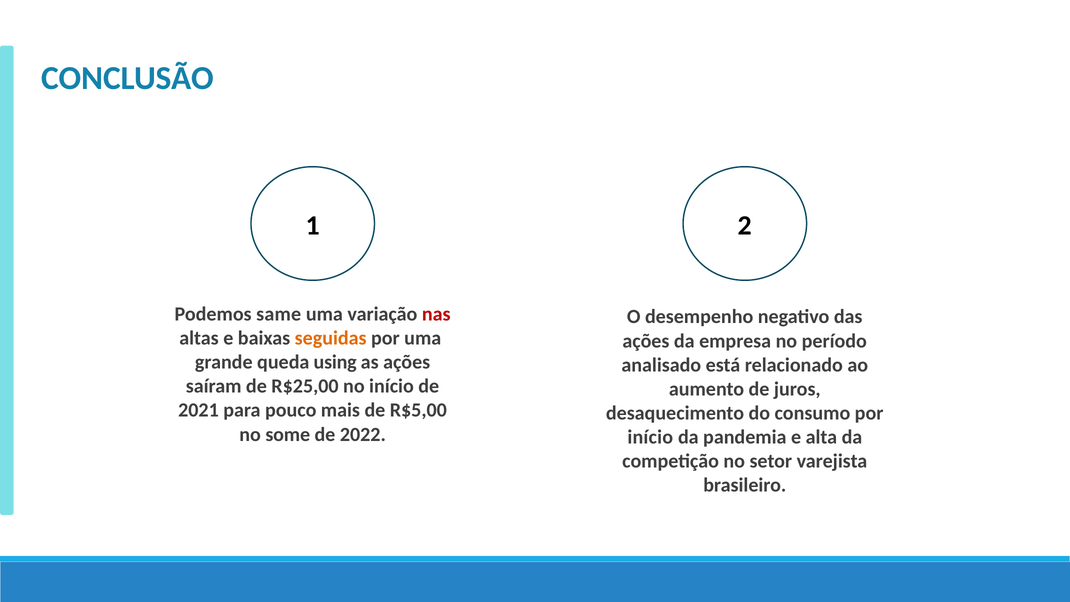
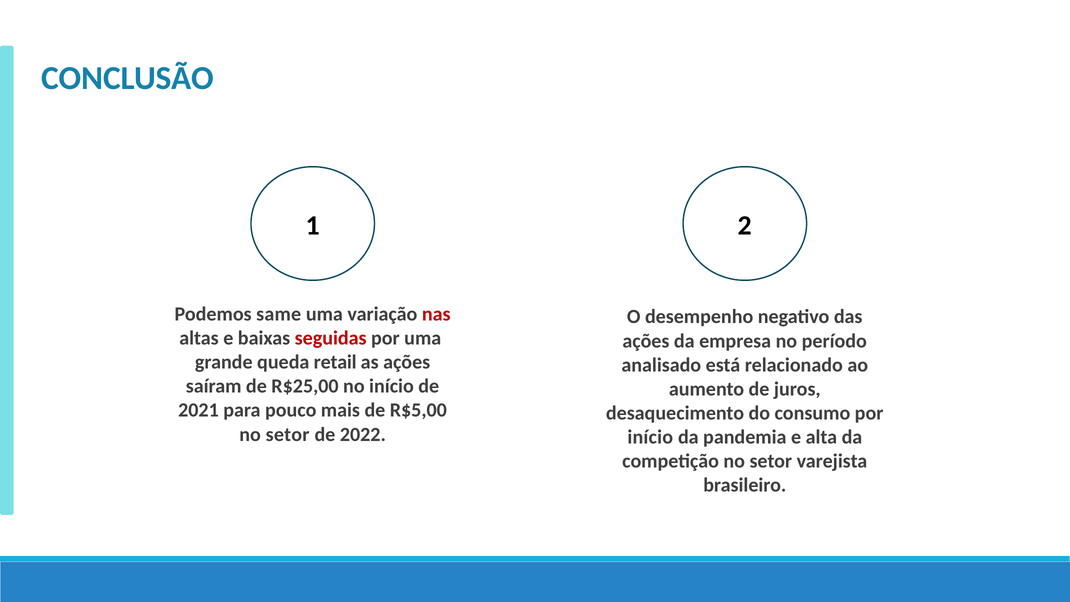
seguidas colour: orange -> red
using: using -> retail
some at (288, 434): some -> setor
